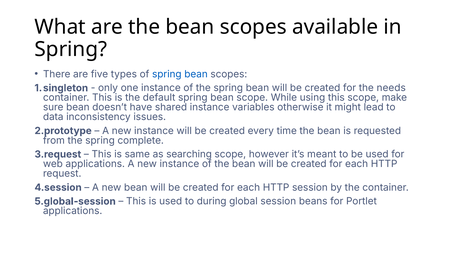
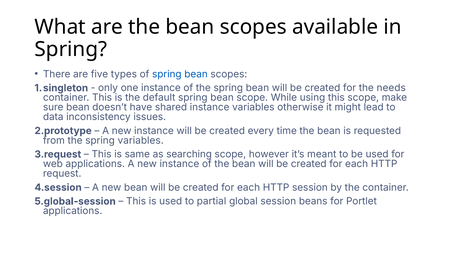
spring complete: complete -> variables
during: during -> partial
